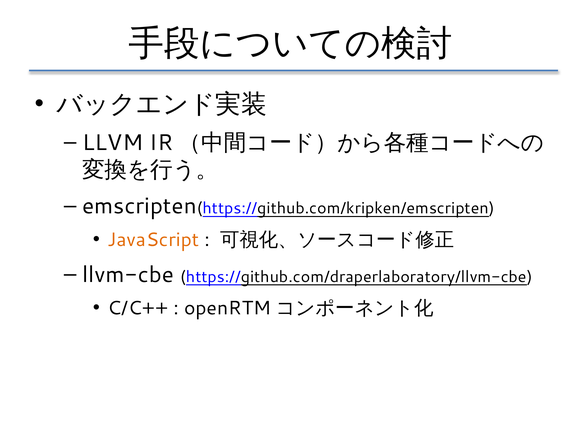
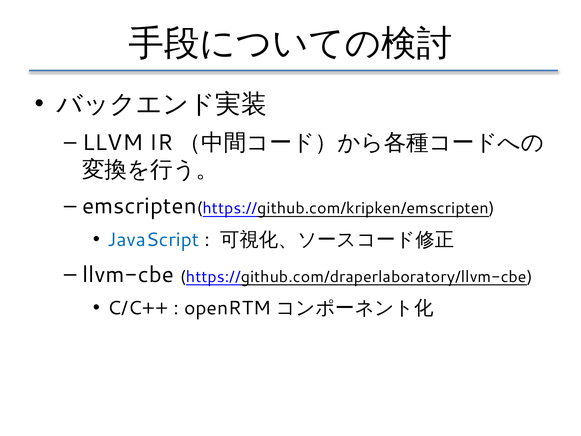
JavaScript colour: orange -> blue
